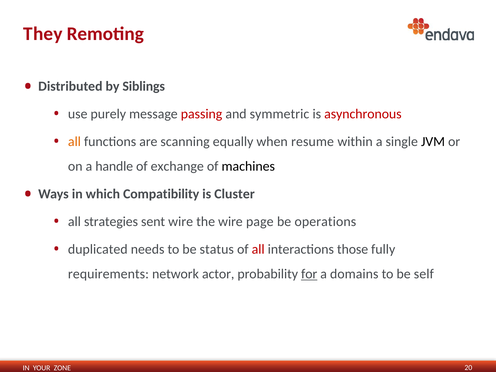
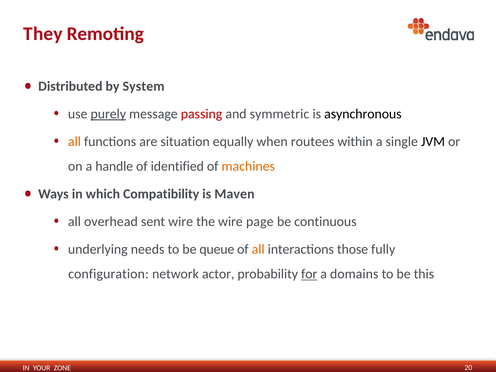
Siblings: Siblings -> System
purely underline: none -> present
asynchronous colour: red -> black
scanning: scanning -> situation
resume: resume -> routees
exchange: exchange -> identified
machines colour: black -> orange
Cluster: Cluster -> Maven
strategies: strategies -> overhead
operations: operations -> continuous
duplicated: duplicated -> underlying
status: status -> queue
all at (258, 249) colour: red -> orange
requirements: requirements -> configuration
self: self -> this
